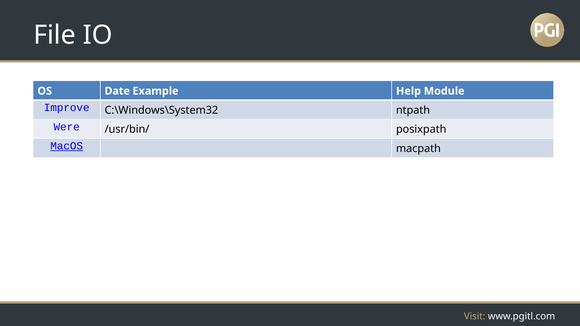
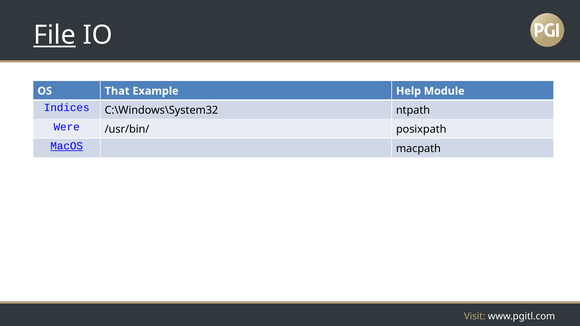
File underline: none -> present
Date: Date -> That
Improve: Improve -> Indices
